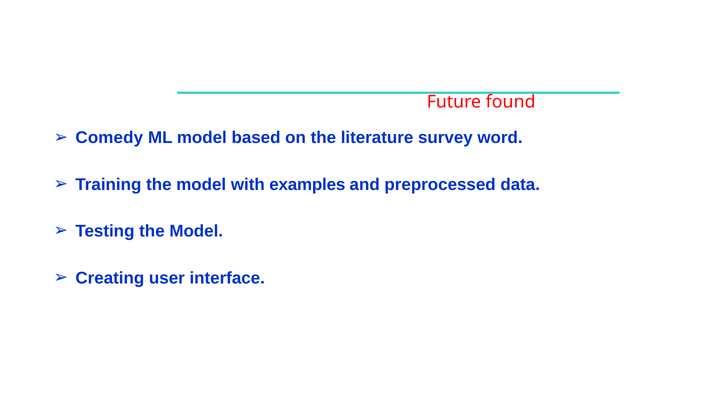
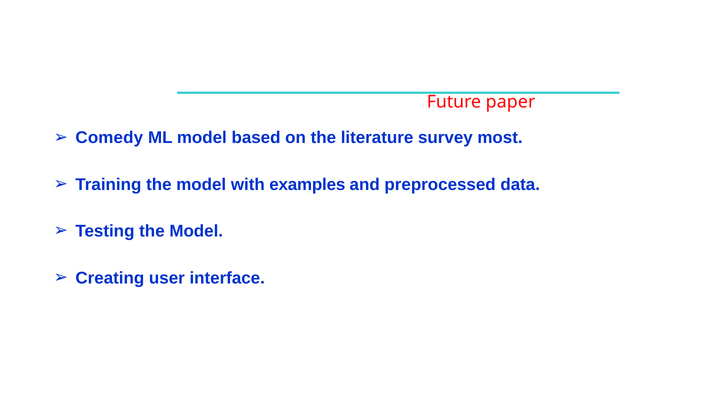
found: found -> paper
word: word -> most
